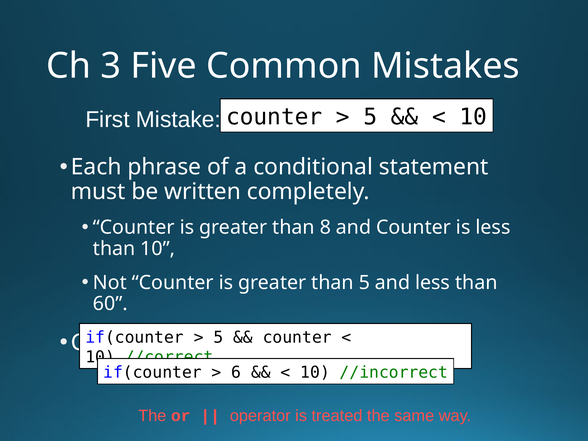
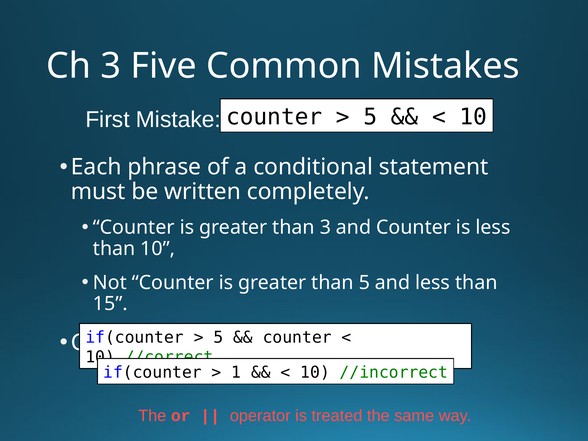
than 8: 8 -> 3
60: 60 -> 15
6: 6 -> 1
